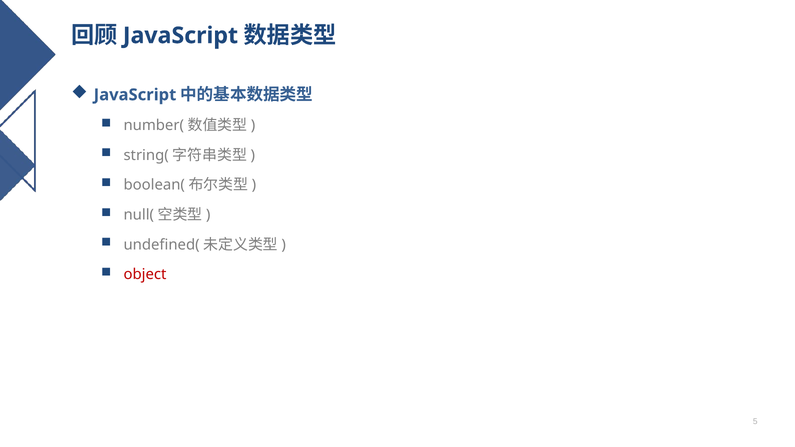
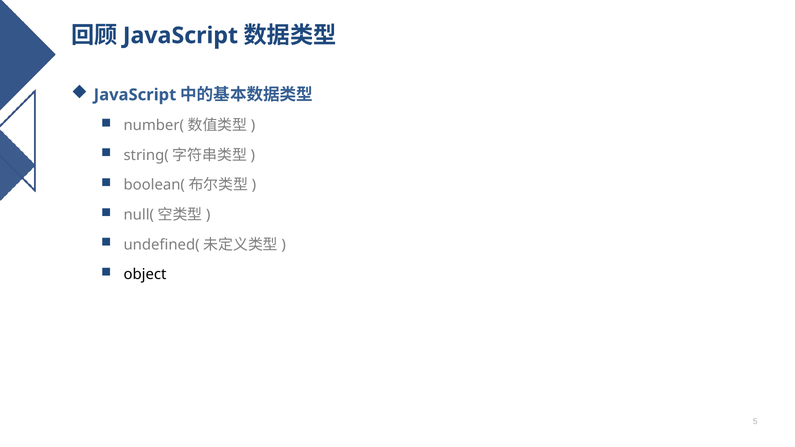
object colour: red -> black
